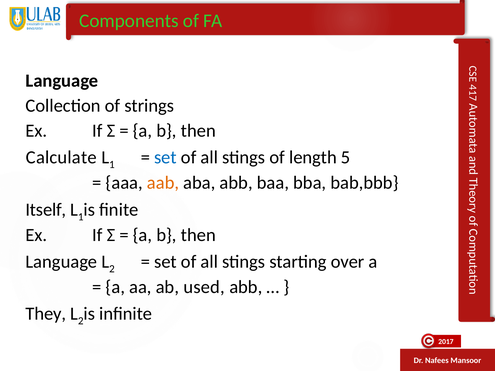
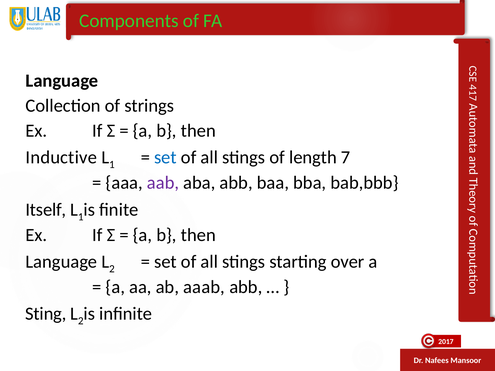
Calculate: Calculate -> Inductive
length 5: 5 -> 7
aab colour: orange -> purple
used: used -> aaab
They: They -> Sting
